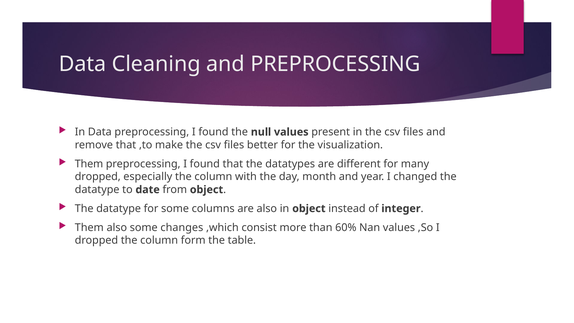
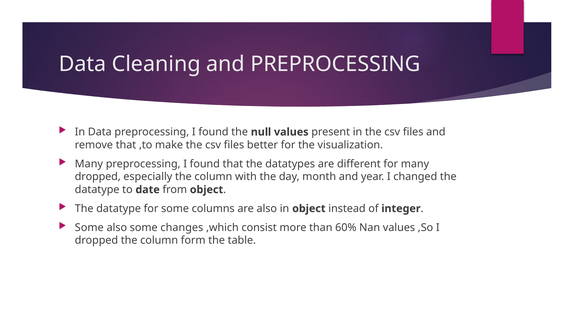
Them at (89, 164): Them -> Many
Them at (89, 227): Them -> Some
